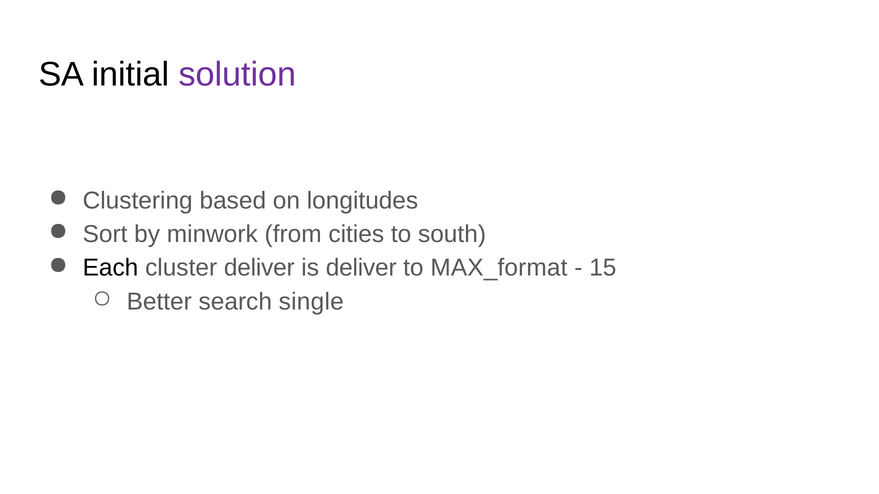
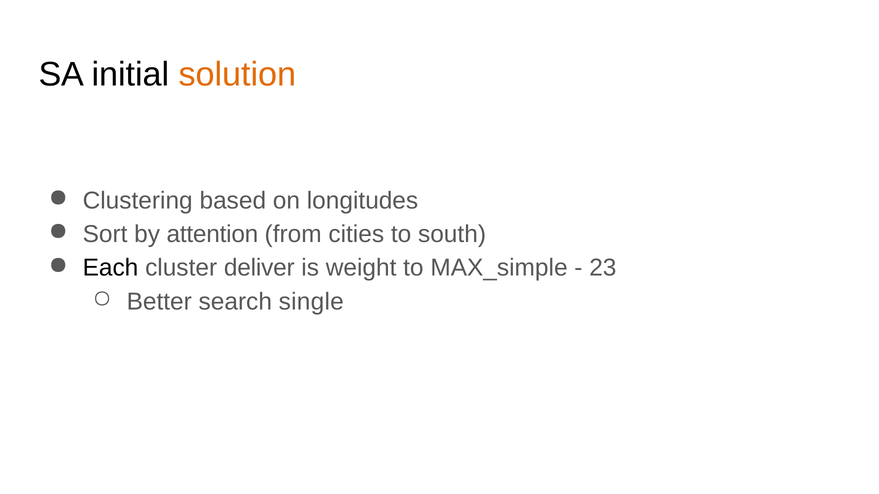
solution colour: purple -> orange
minwork: minwork -> attention
is deliver: deliver -> weight
MAX_format: MAX_format -> MAX_simple
15: 15 -> 23
